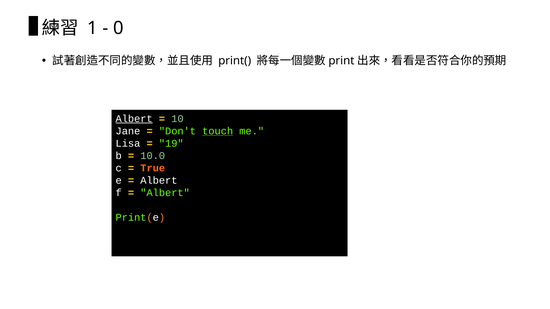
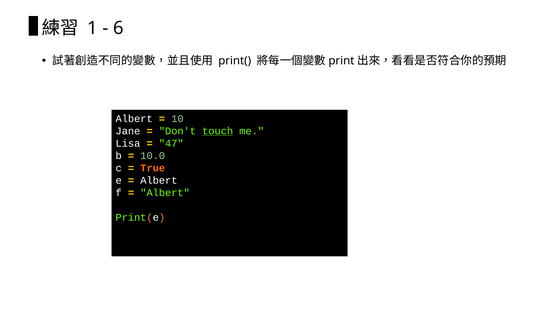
0: 0 -> 6
Albert at (134, 119) underline: present -> none
19: 19 -> 47
